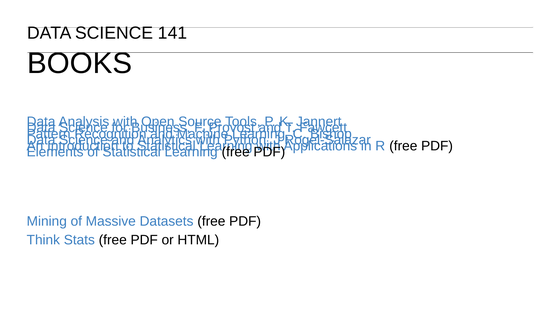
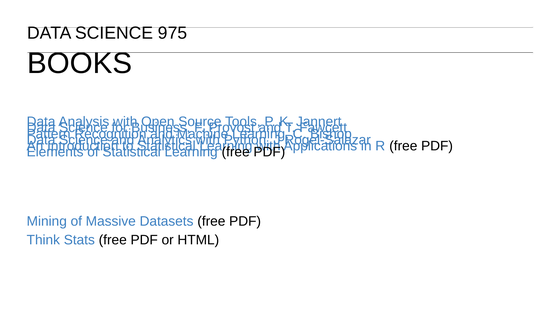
141: 141 -> 975
